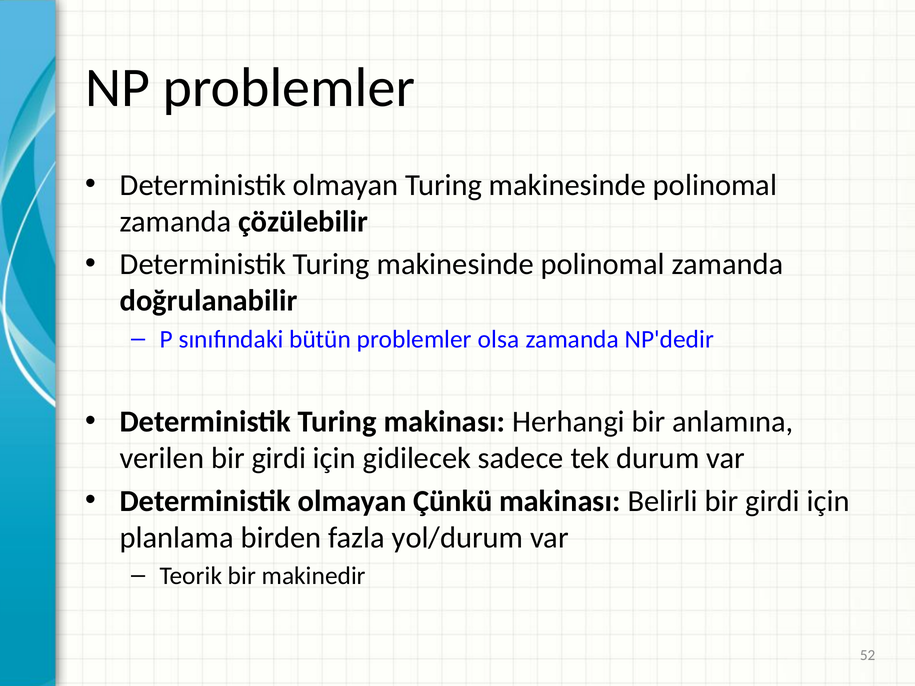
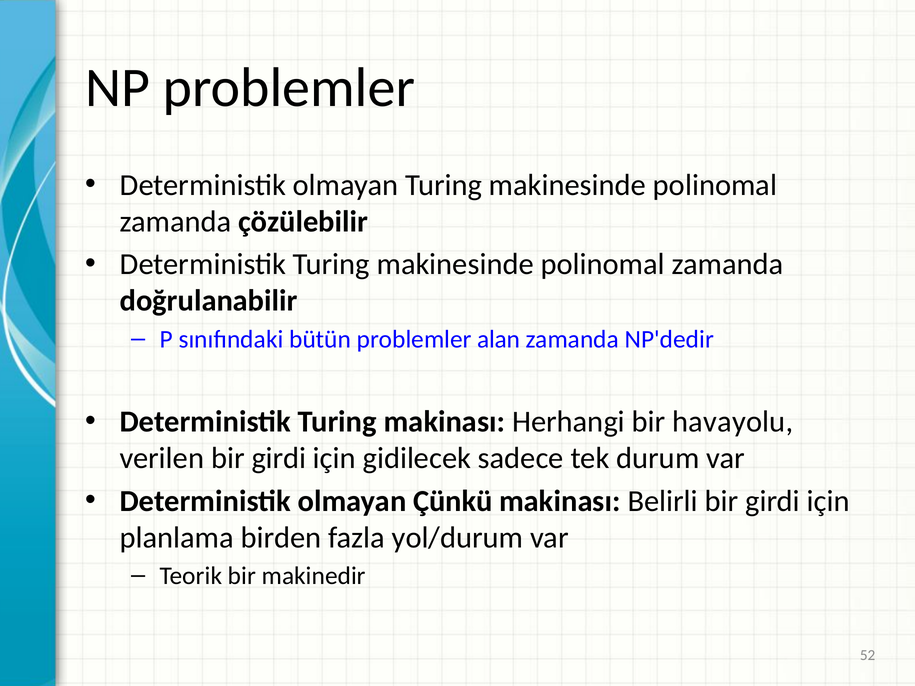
olsa: olsa -> alan
anlamına: anlamına -> havayolu
